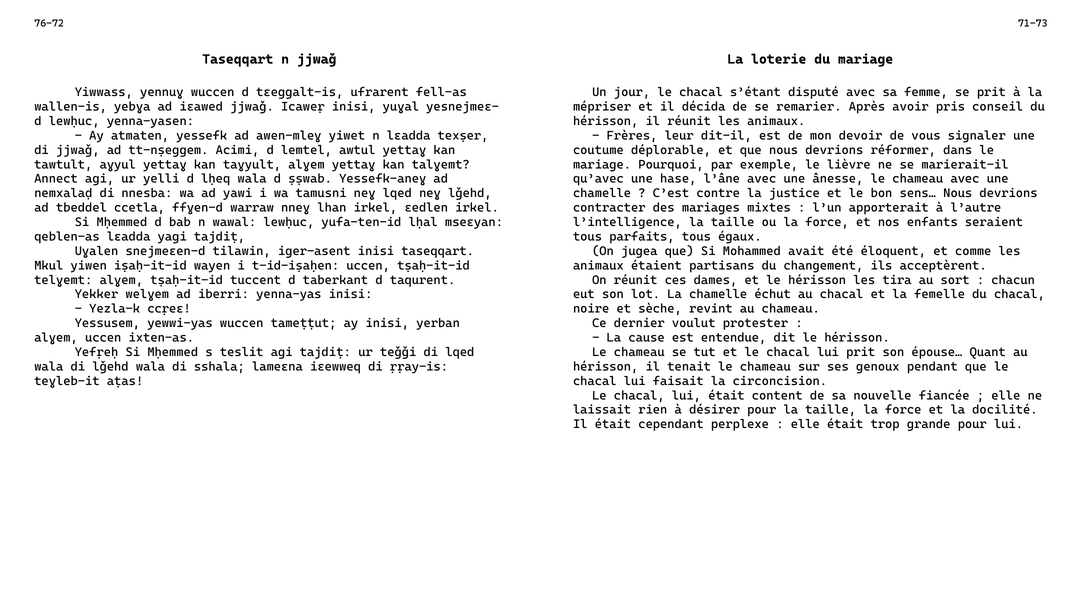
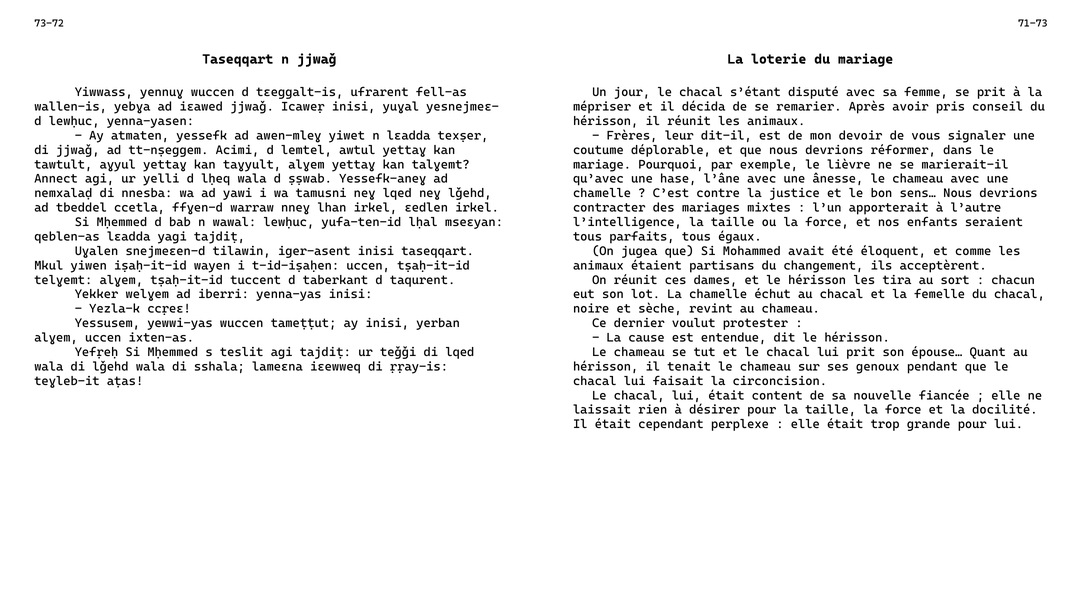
76-72: 76-72 -> 73-72
